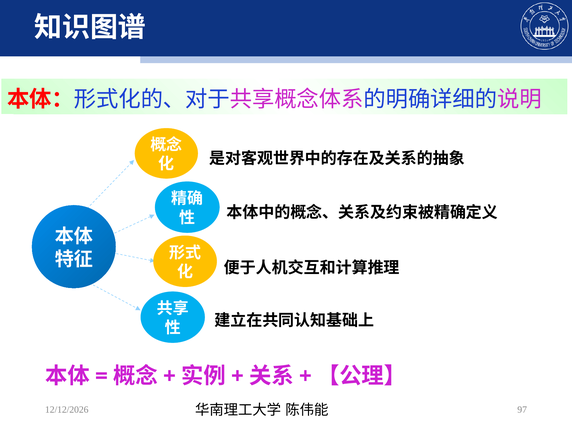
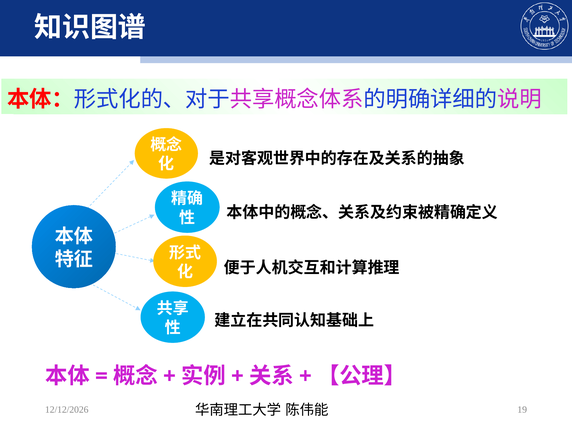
97: 97 -> 19
